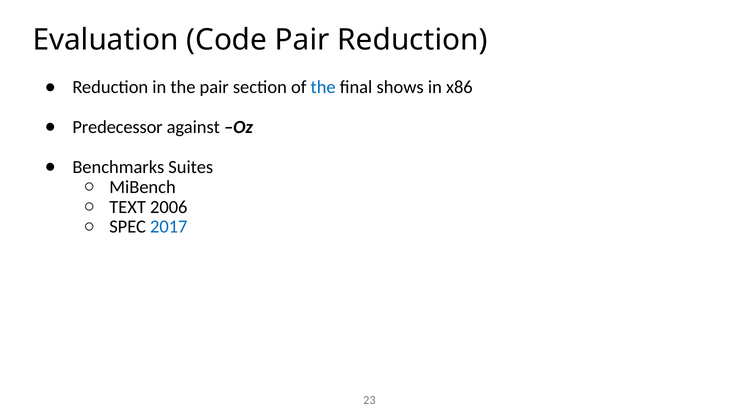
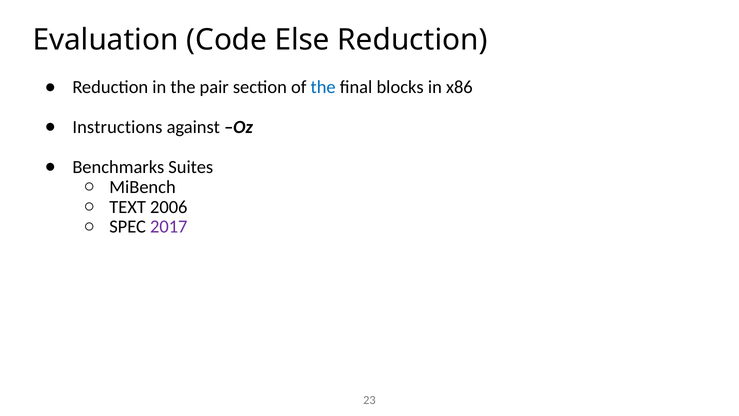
Code Pair: Pair -> Else
shows: shows -> blocks
Predecessor: Predecessor -> Instructions
2017 colour: blue -> purple
